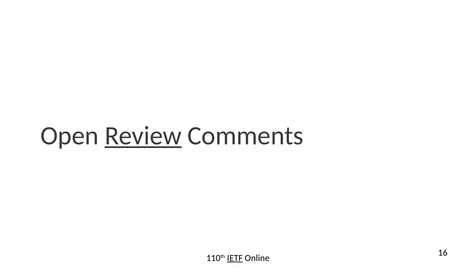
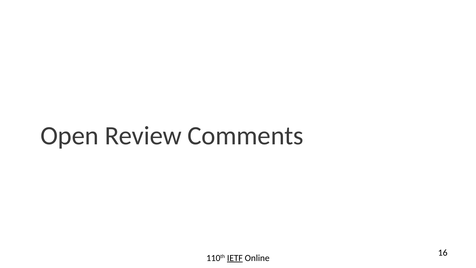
Review underline: present -> none
